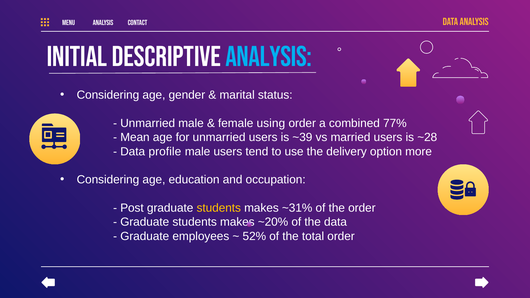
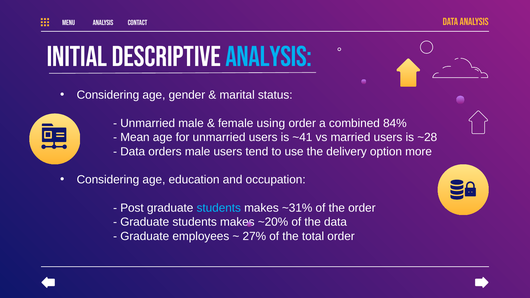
77%: 77% -> 84%
~39: ~39 -> ~41
profile: profile -> orders
students at (219, 208) colour: yellow -> light blue
52%: 52% -> 27%
